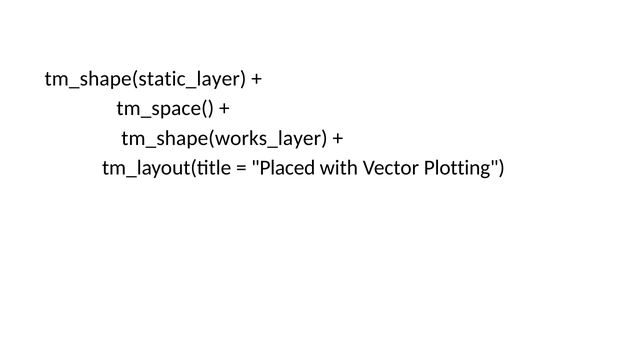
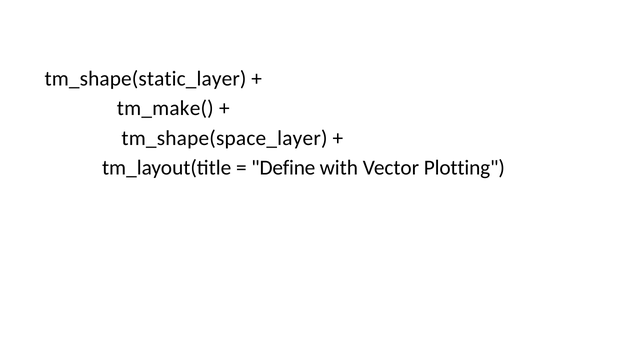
tm_space(: tm_space( -> tm_make(
tm_shape(works_layer: tm_shape(works_layer -> tm_shape(space_layer
Placed: Placed -> Define
